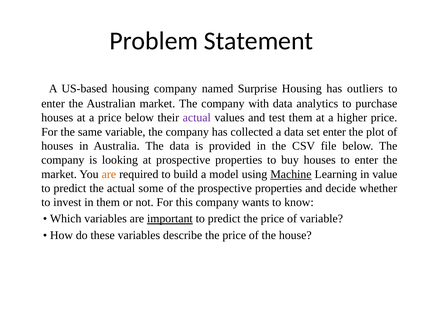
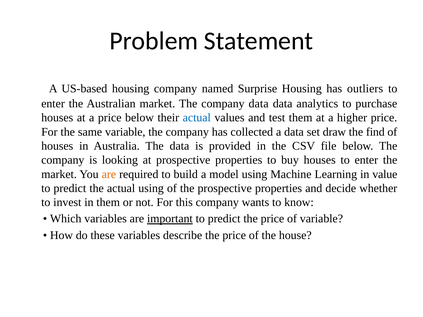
company with: with -> data
actual at (197, 118) colour: purple -> blue
set enter: enter -> draw
plot: plot -> find
Machine underline: present -> none
actual some: some -> using
